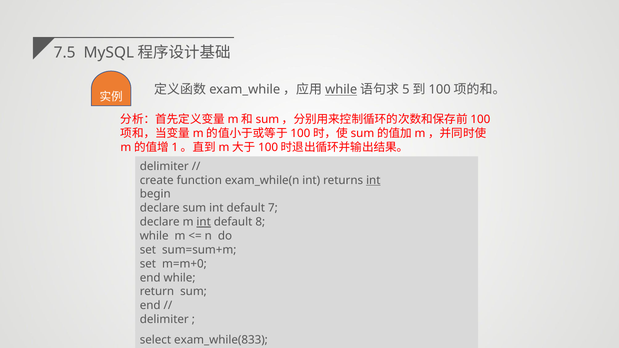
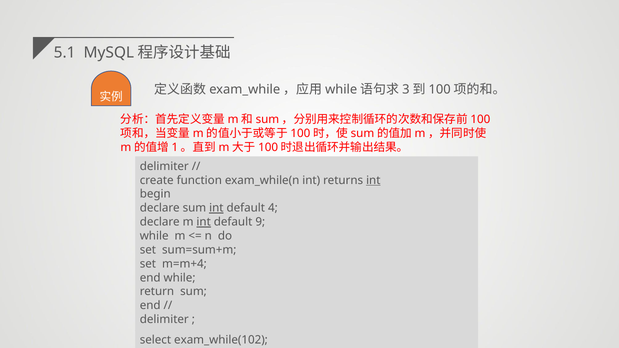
7.5: 7.5 -> 5.1
while at (341, 90) underline: present -> none
5: 5 -> 3
int at (216, 208) underline: none -> present
7: 7 -> 4
8: 8 -> 9
m=m+0: m=m+0 -> m=m+4
exam_while(833: exam_while(833 -> exam_while(102
